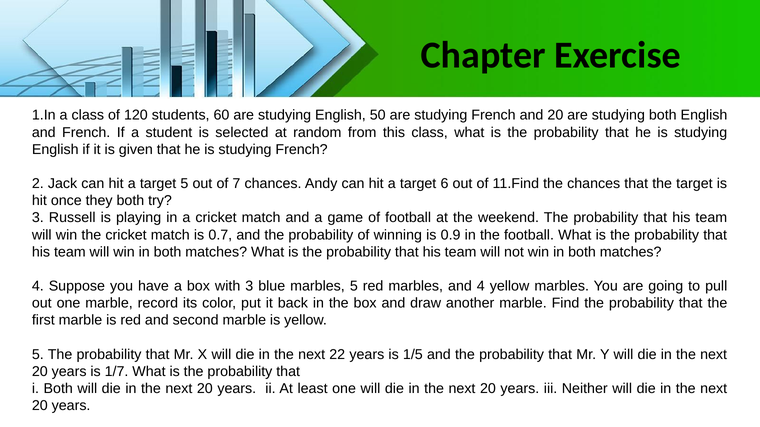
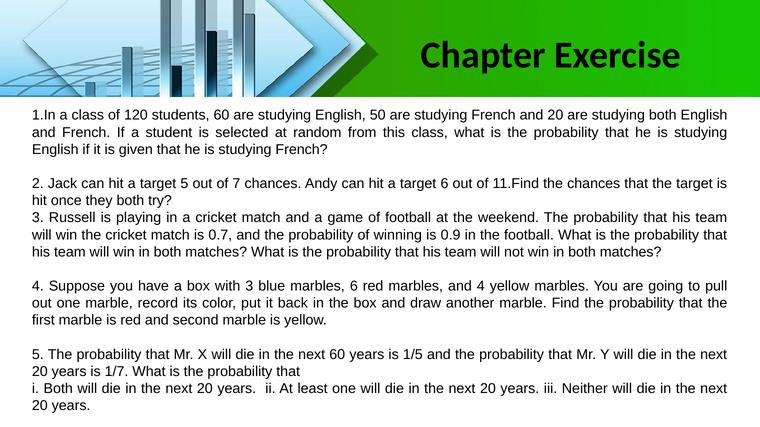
marbles 5: 5 -> 6
next 22: 22 -> 60
